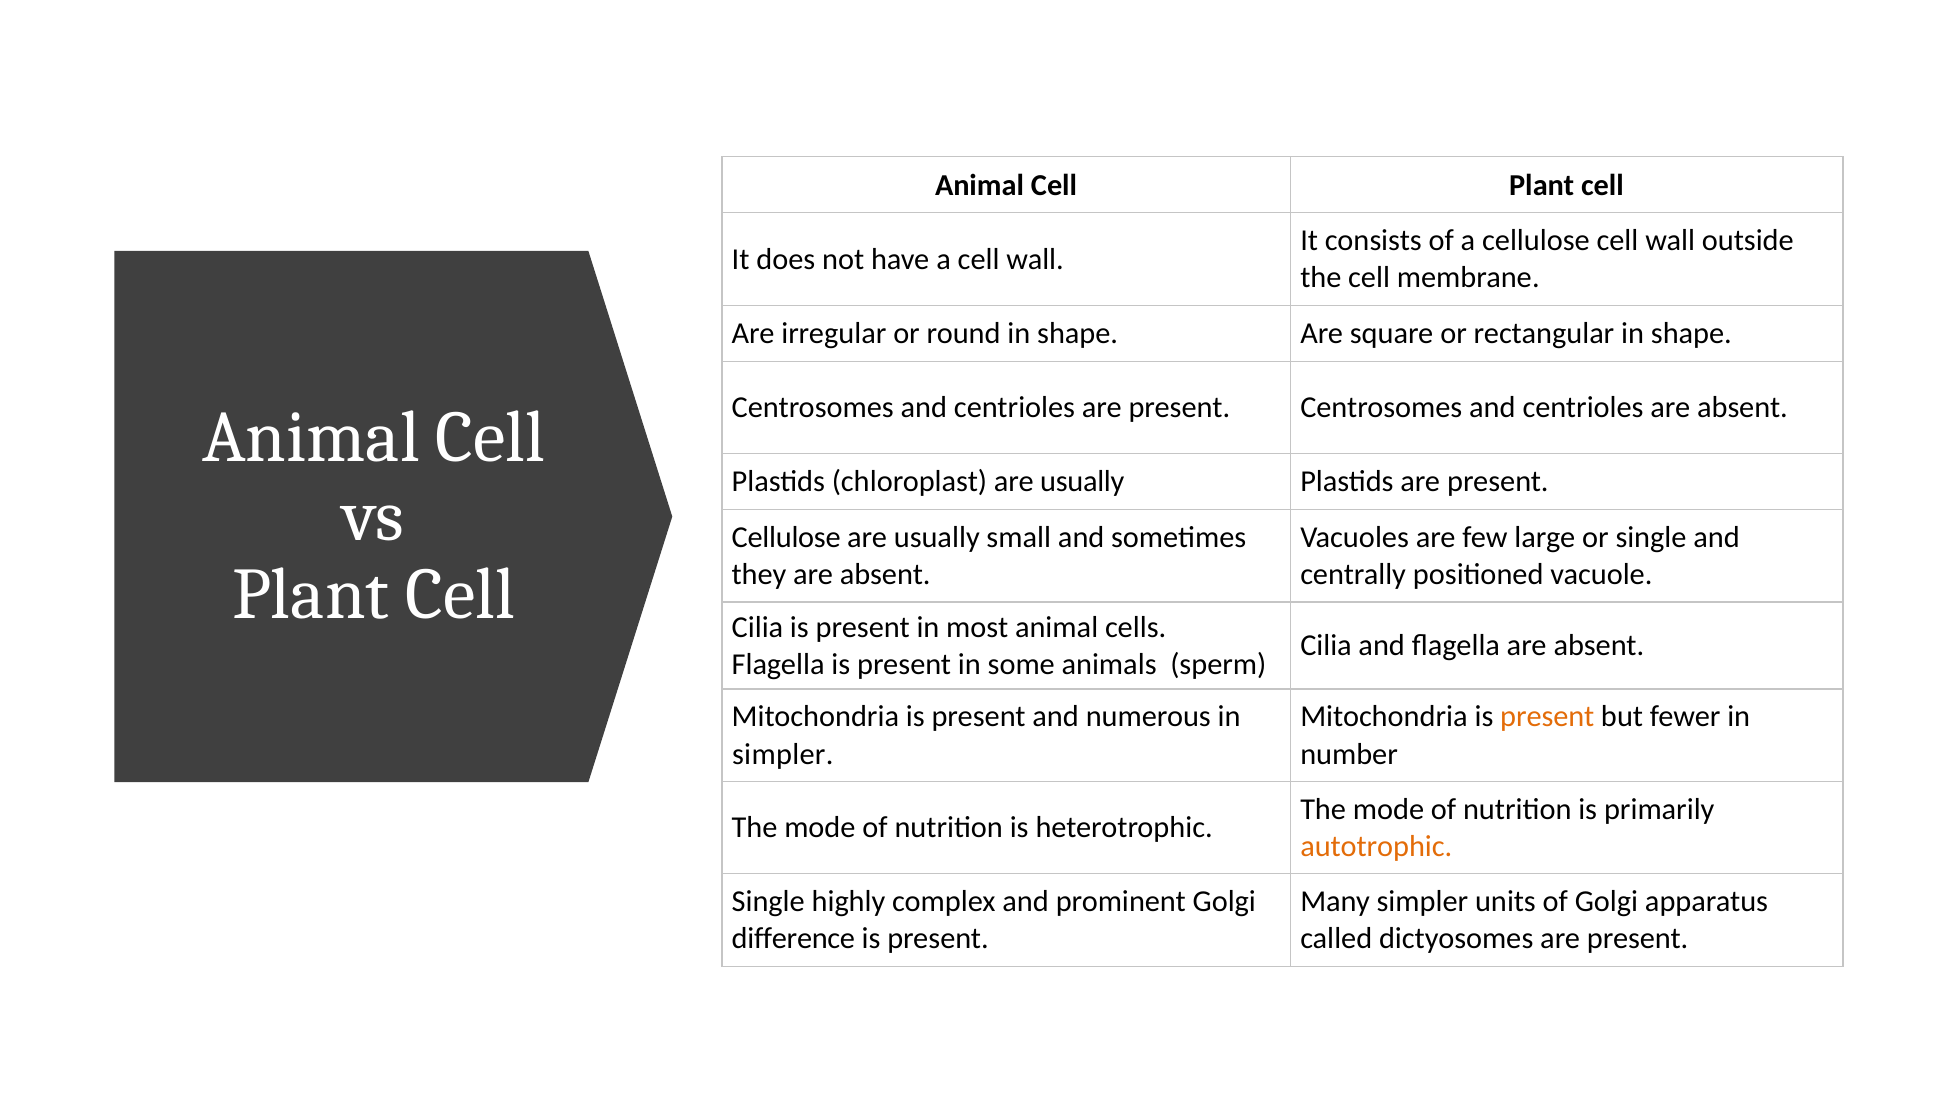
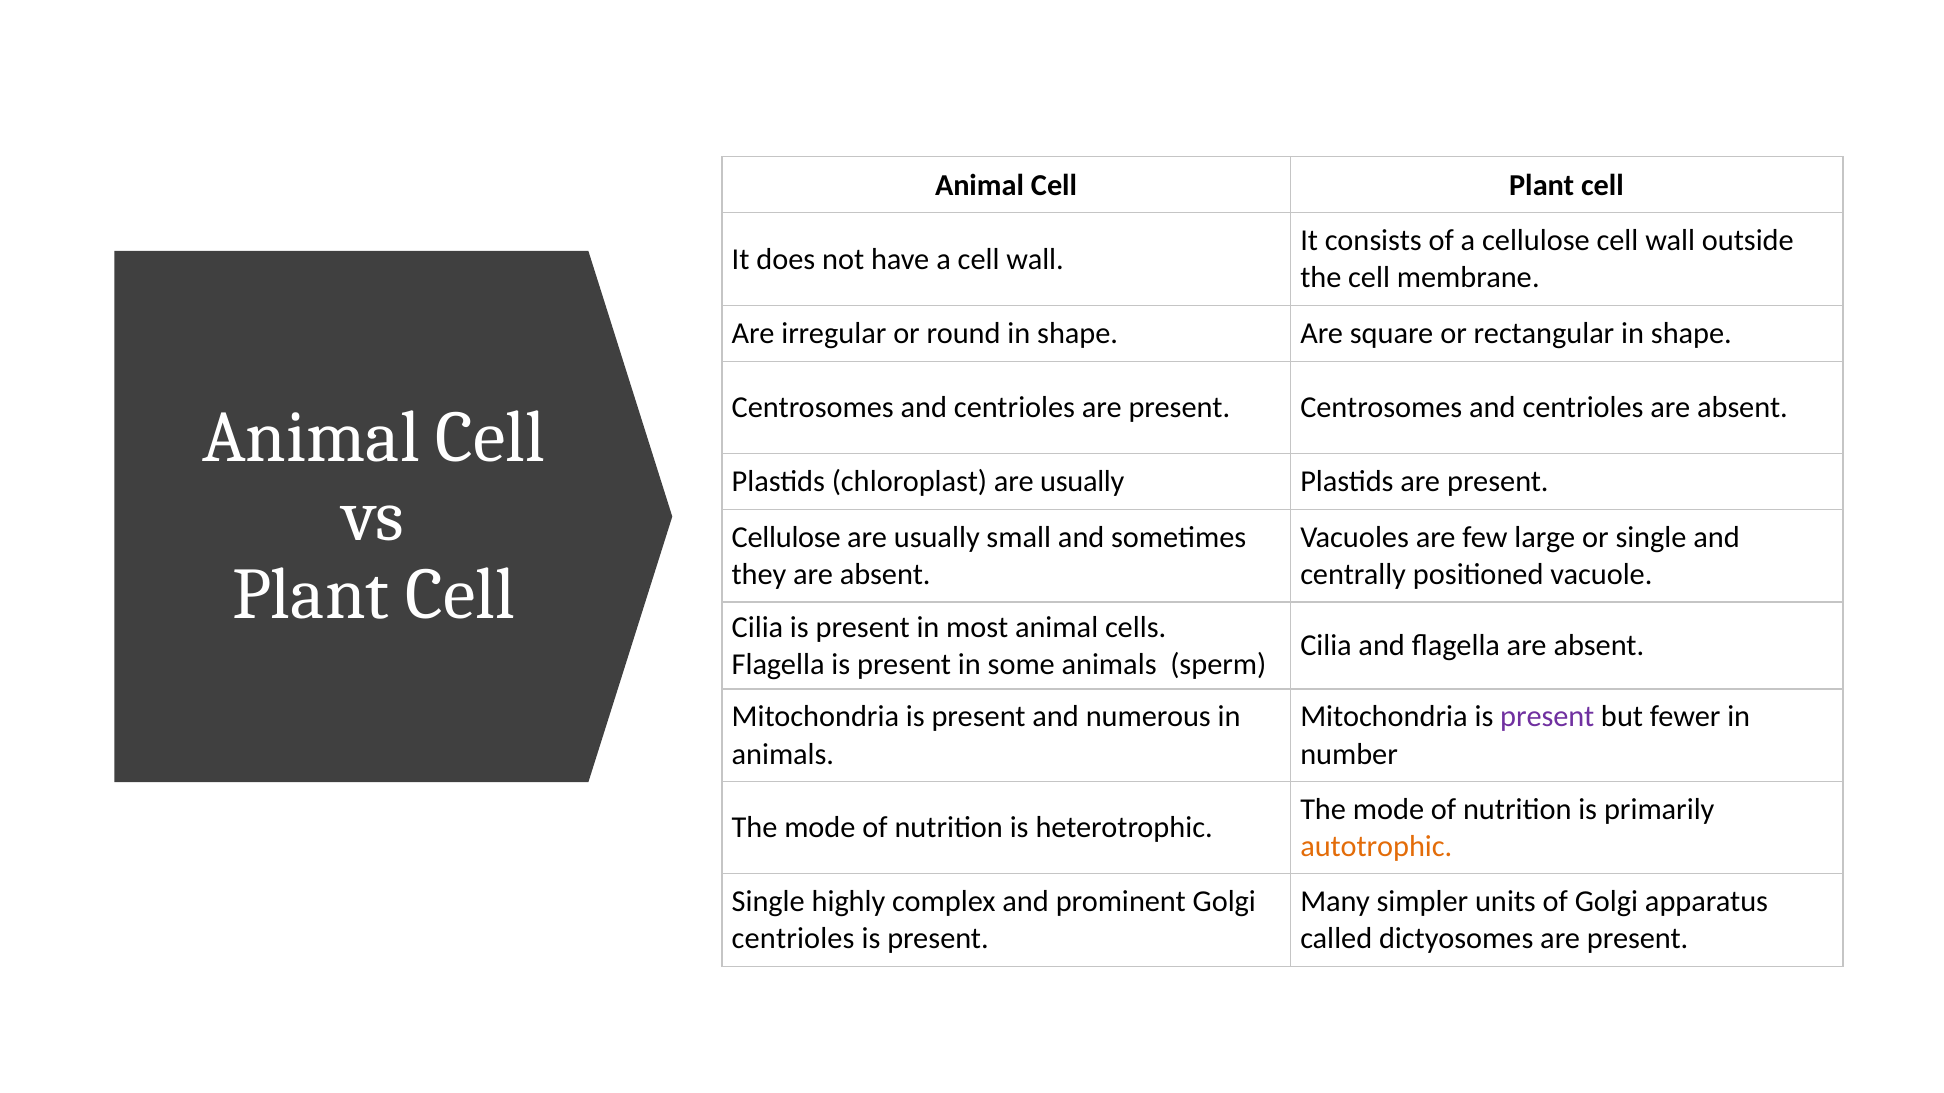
present at (1547, 717) colour: orange -> purple
simpler at (783, 754): simpler -> animals
difference at (793, 939): difference -> centrioles
